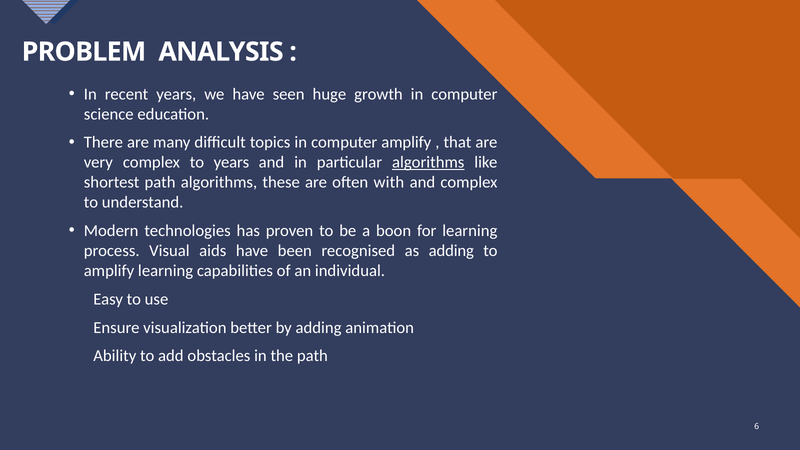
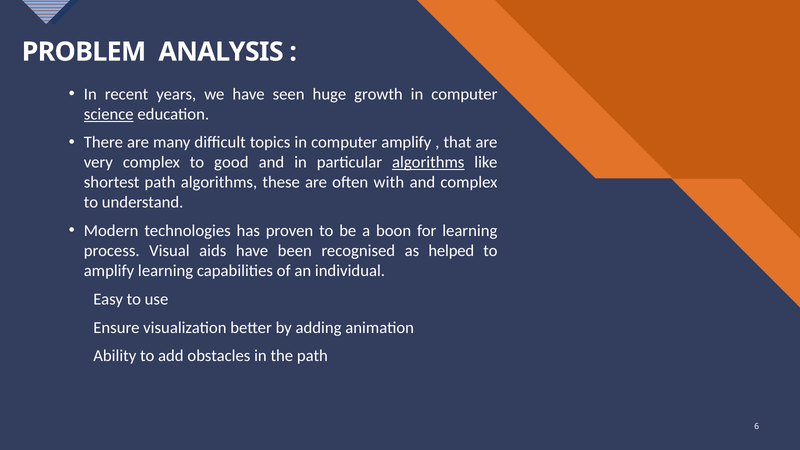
science underline: none -> present
to years: years -> good
as adding: adding -> helped
